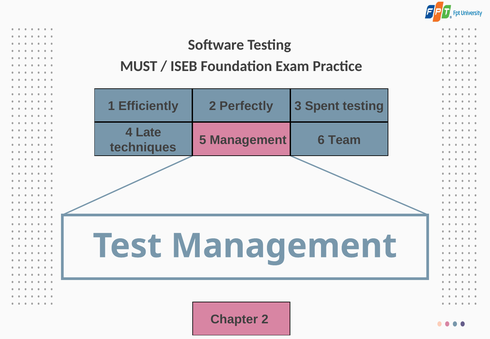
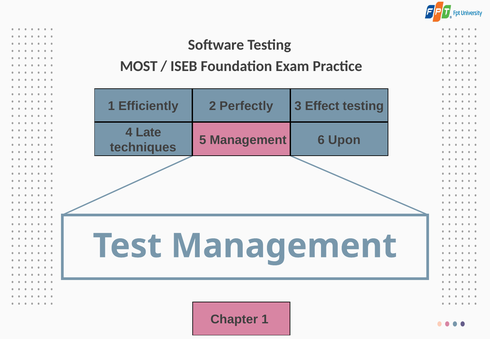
MUST: MUST -> MOST
Spent: Spent -> Effect
Team: Team -> Upon
Chapter 2: 2 -> 1
